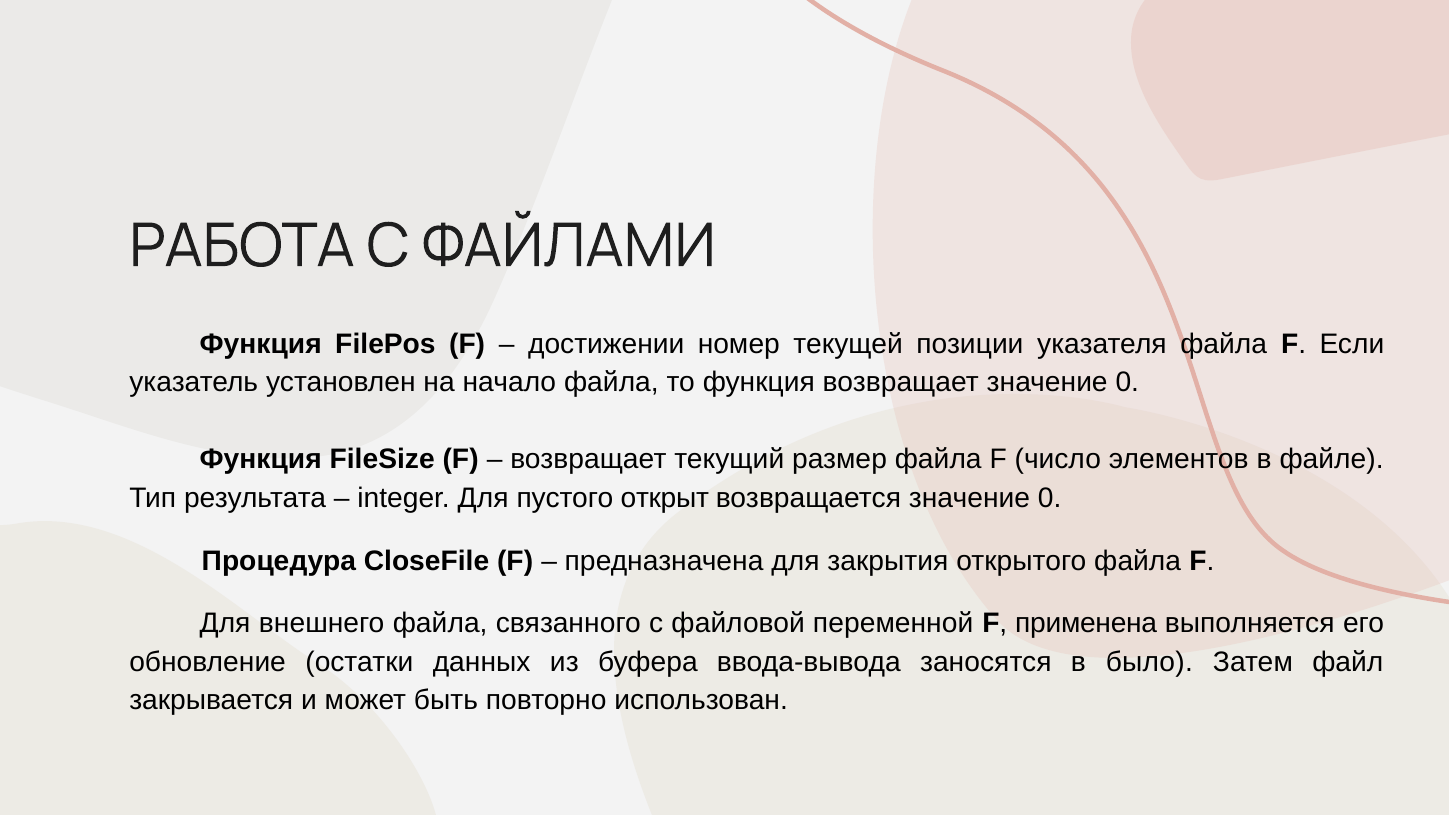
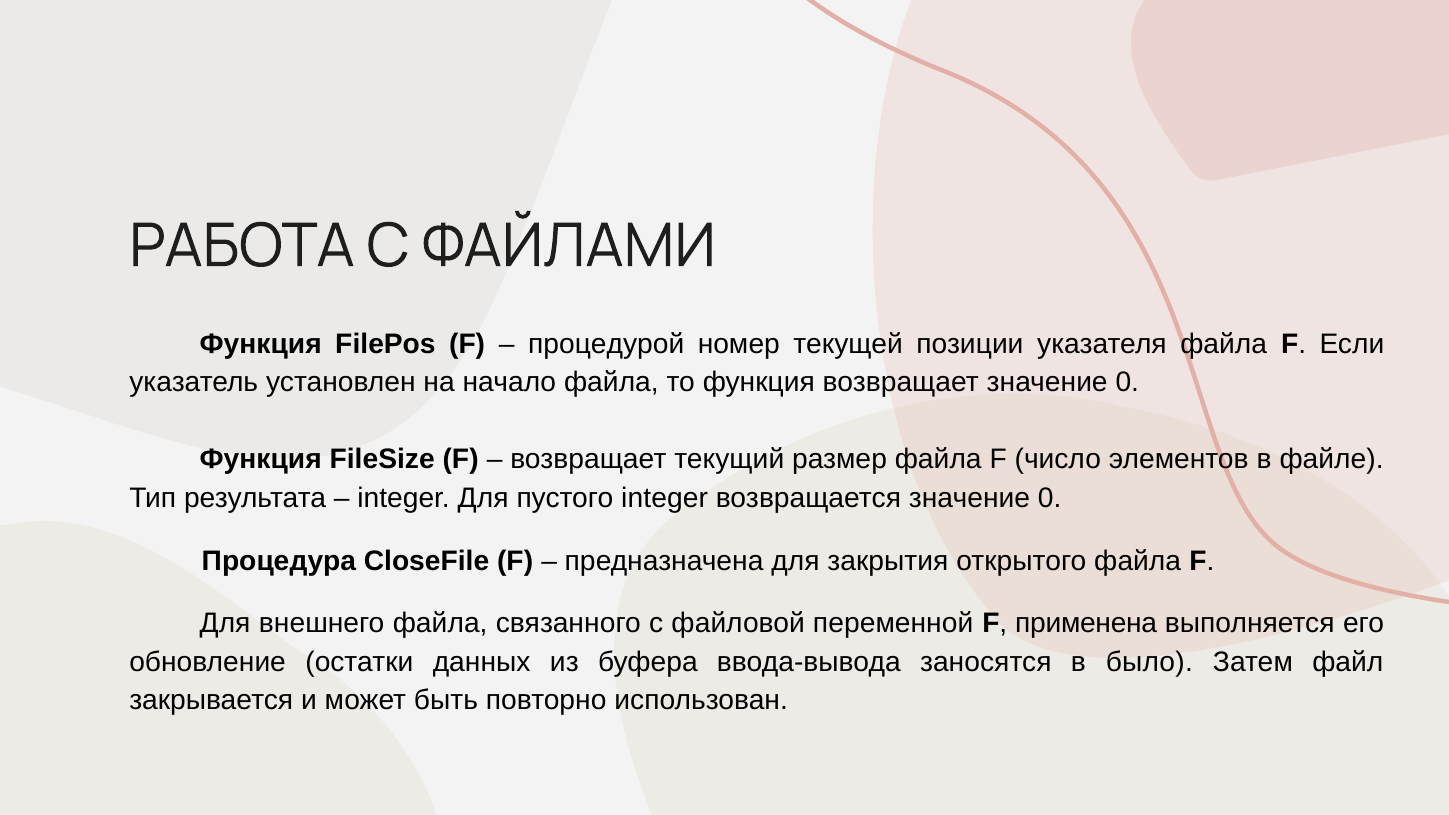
достижении: достижении -> процедурой
пустого открыт: открыт -> integer
